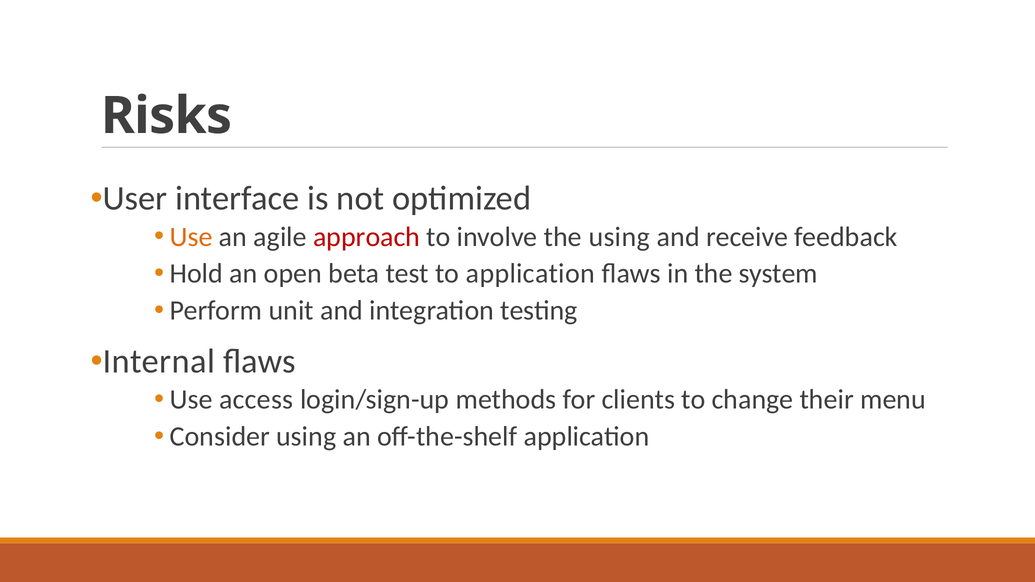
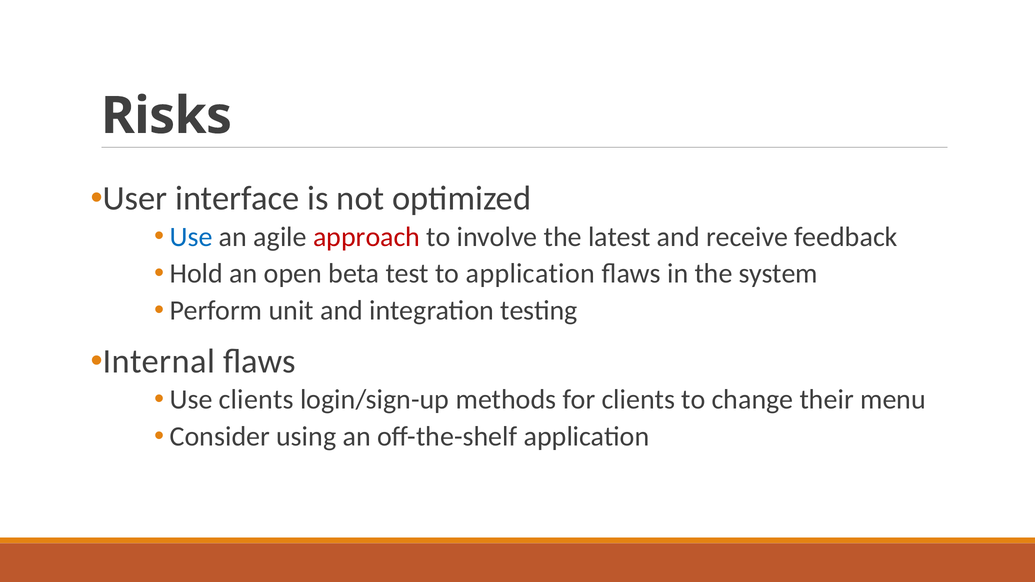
Use at (191, 237) colour: orange -> blue
the using: using -> latest
Use access: access -> clients
